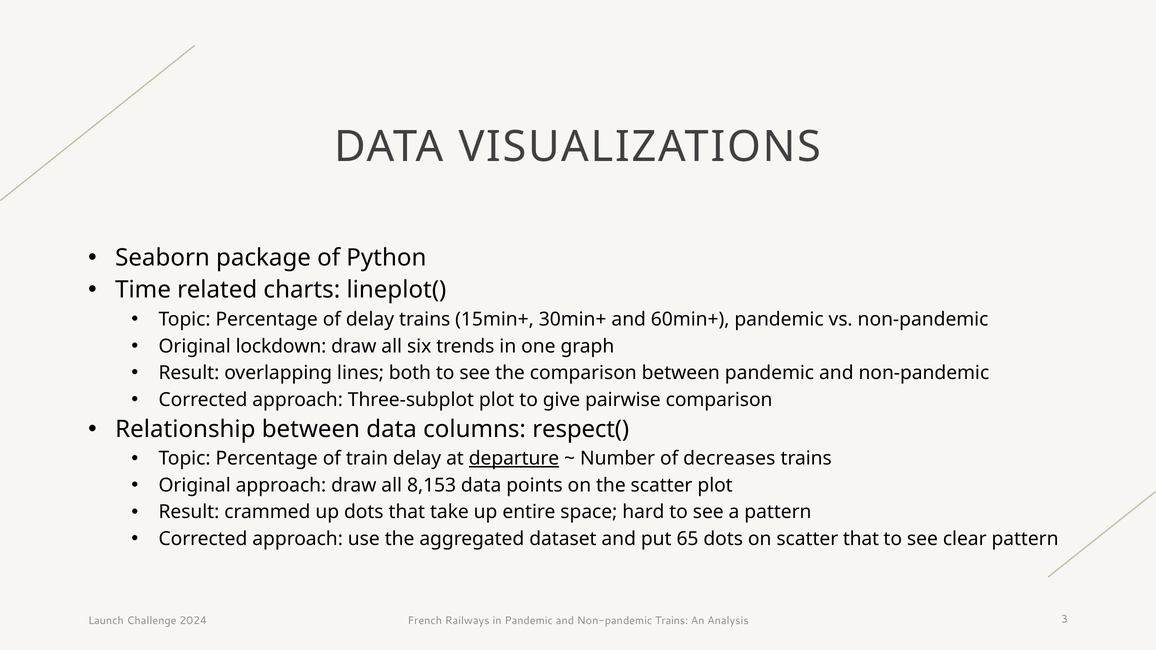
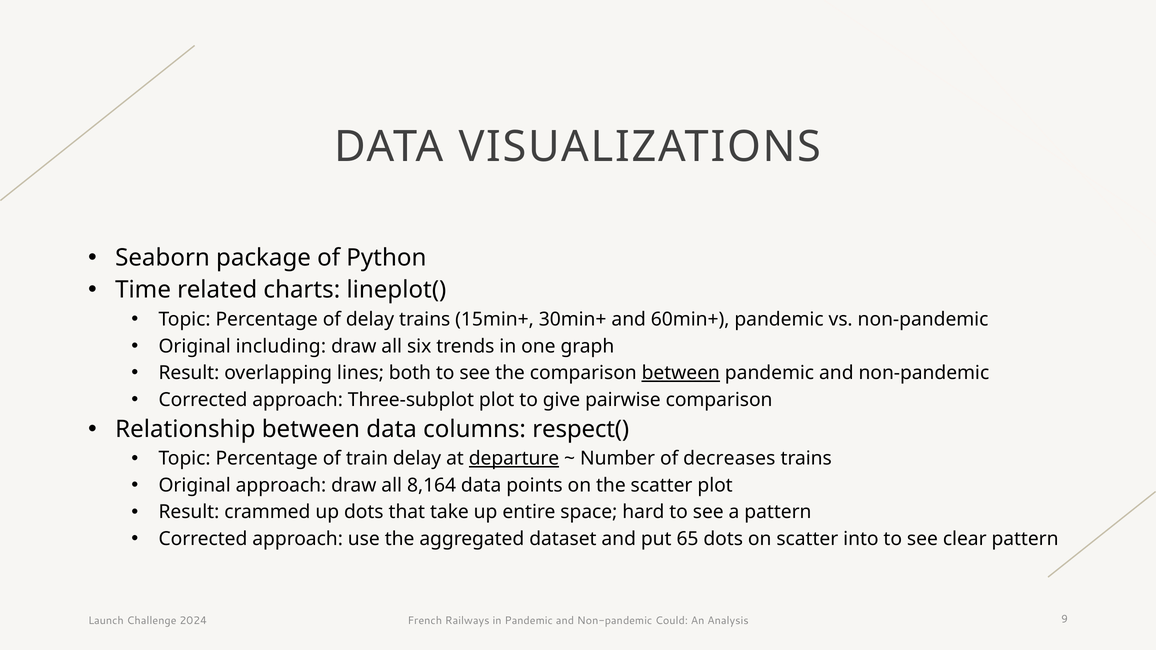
lockdown: lockdown -> including
between at (681, 373) underline: none -> present
8,153: 8,153 -> 8,164
scatter that: that -> into
Non-pandemic Trains: Trains -> Could
3: 3 -> 9
